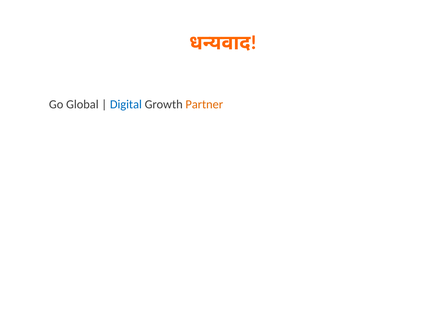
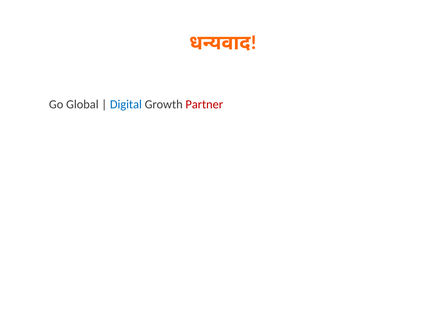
Partner colour: orange -> red
